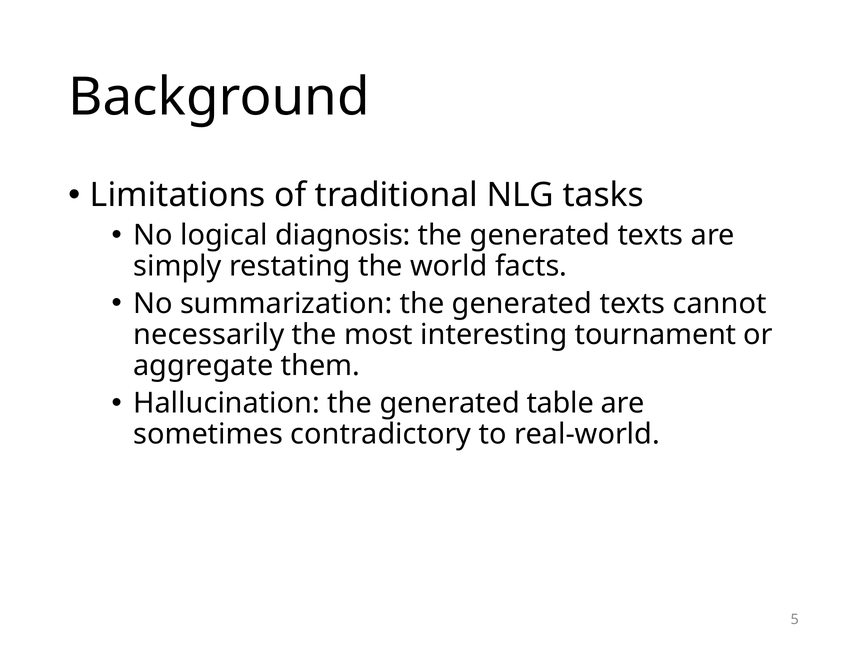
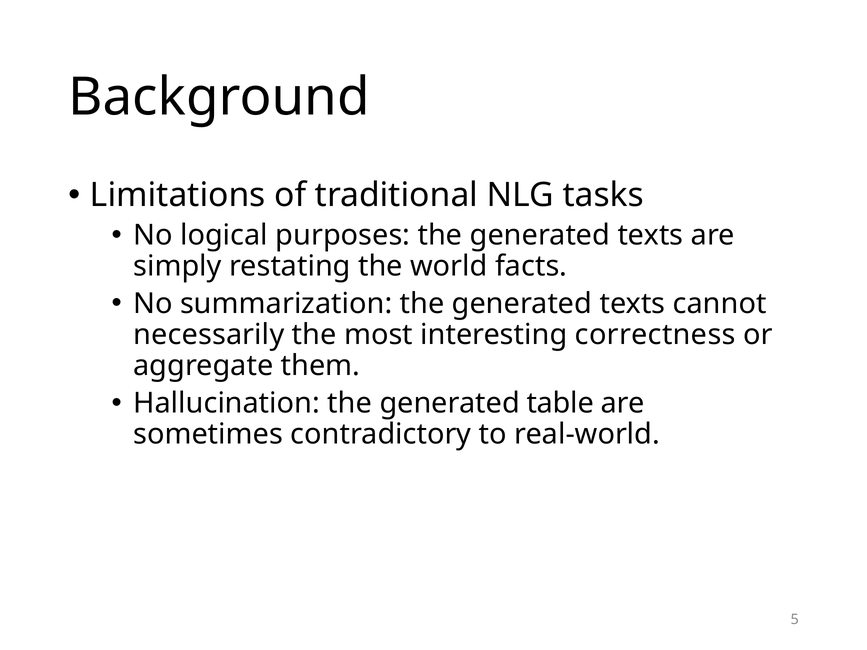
diagnosis: diagnosis -> purposes
tournament: tournament -> correctness
